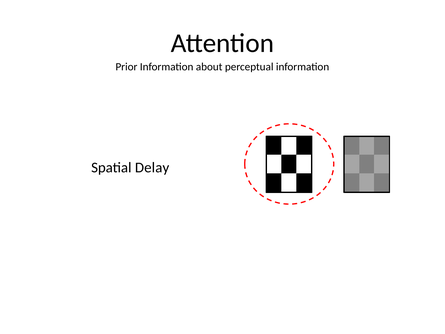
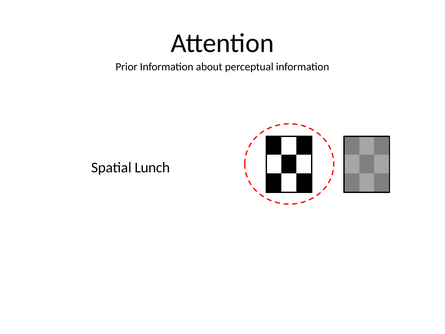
Delay: Delay -> Lunch
